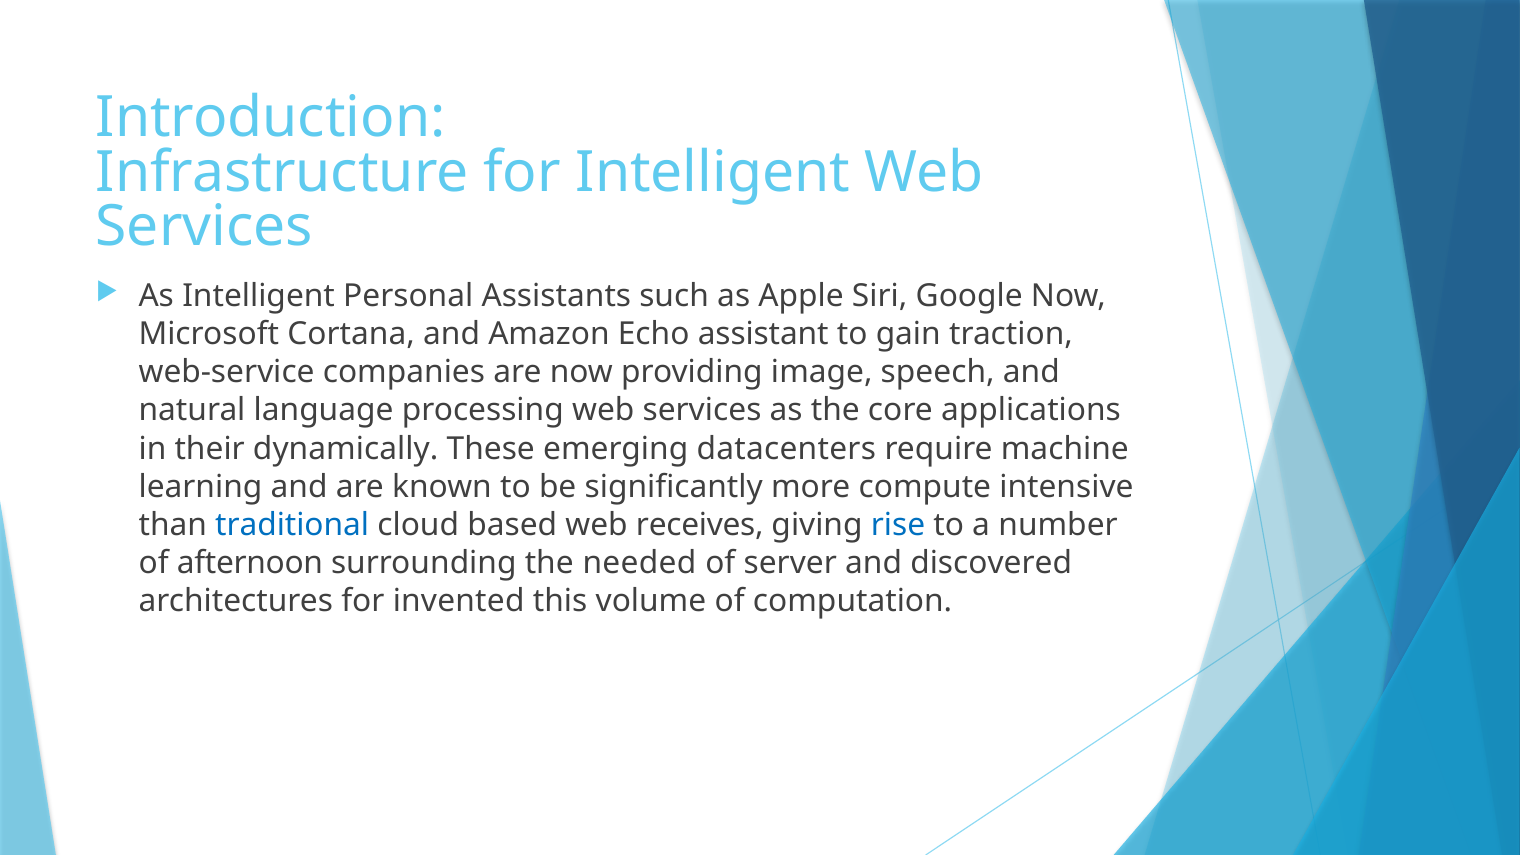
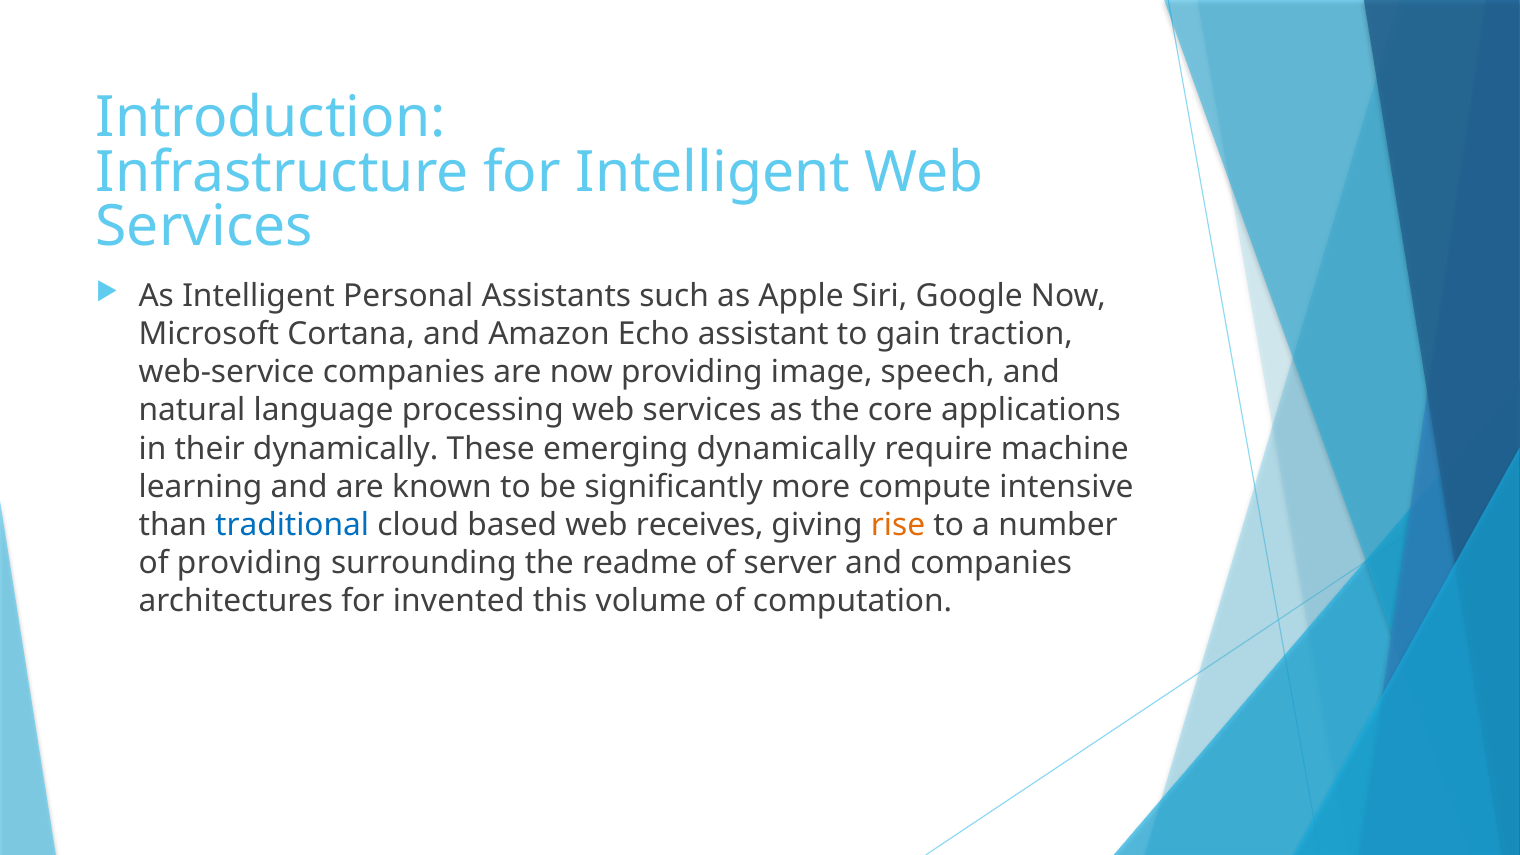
emerging datacenters: datacenters -> dynamically
rise colour: blue -> orange
of afternoon: afternoon -> providing
needed: needed -> readme
and discovered: discovered -> companies
